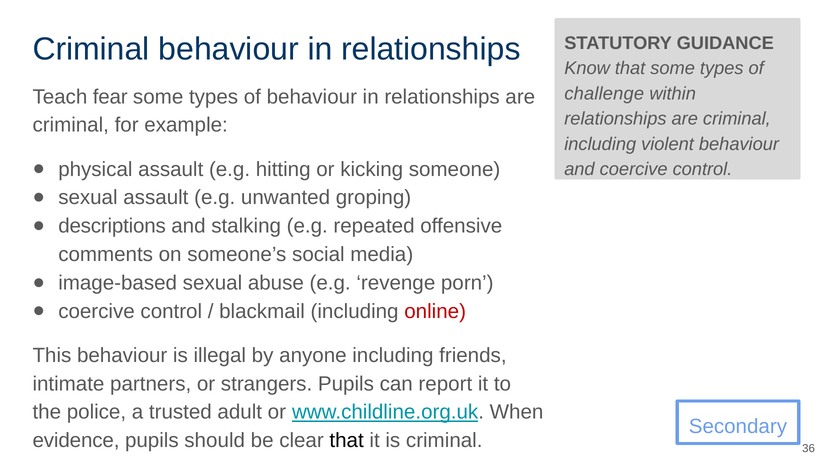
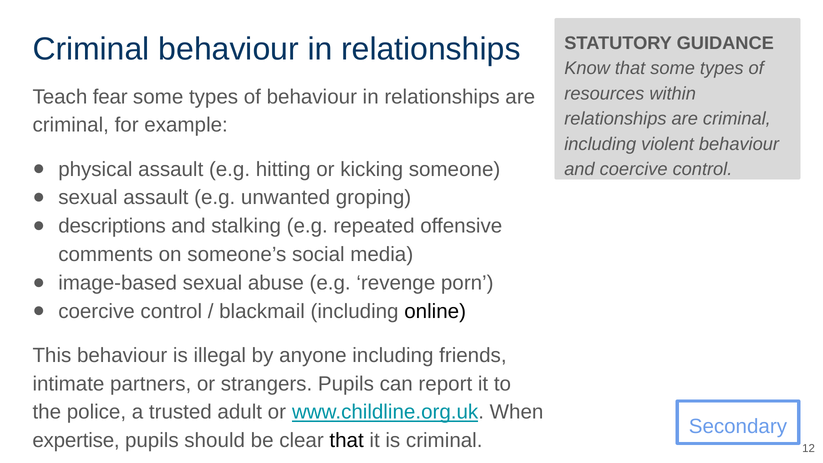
challenge: challenge -> resources
online colour: red -> black
evidence: evidence -> expertise
36: 36 -> 12
